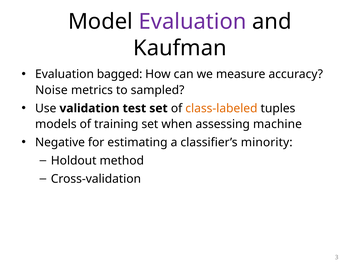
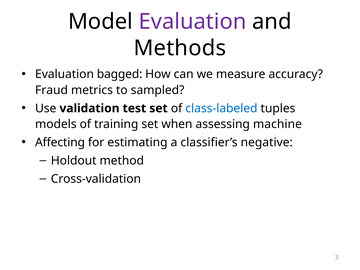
Kaufman: Kaufman -> Methods
Noise: Noise -> Fraud
class-labeled colour: orange -> blue
Negative: Negative -> Affecting
minority: minority -> negative
